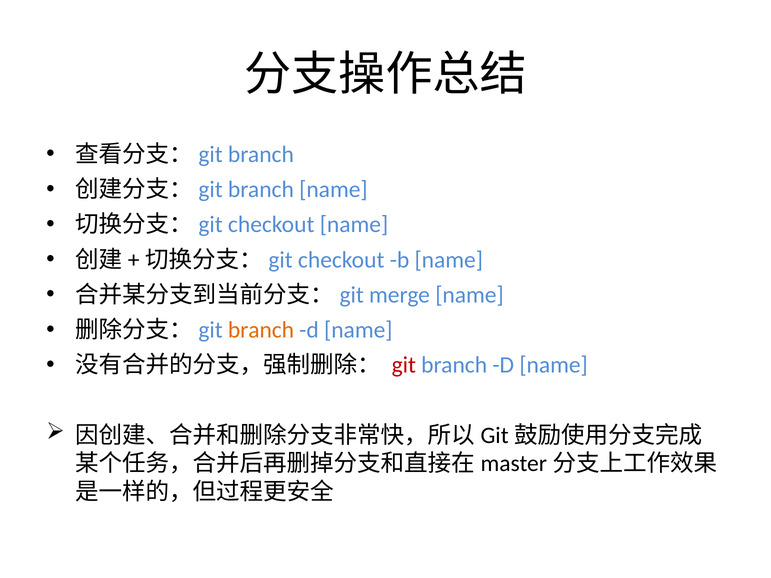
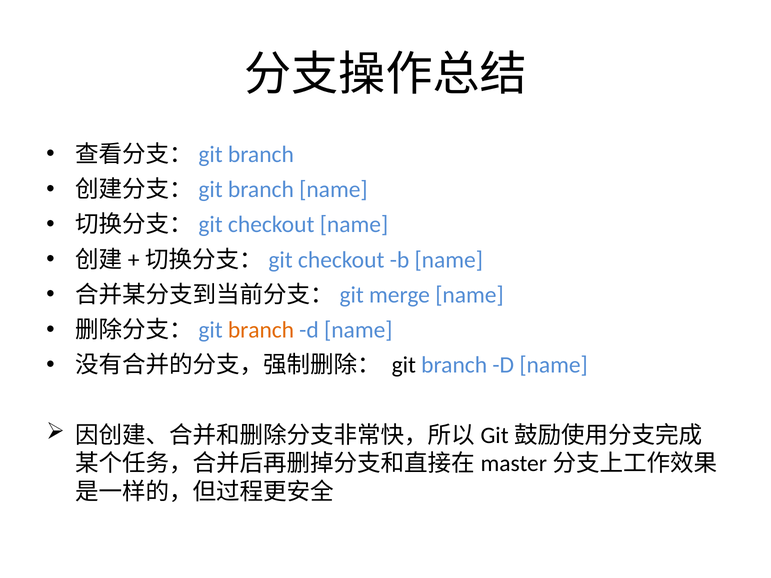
git colour: red -> black
